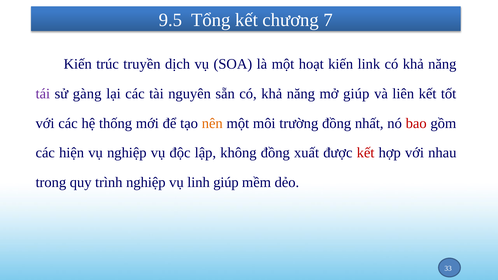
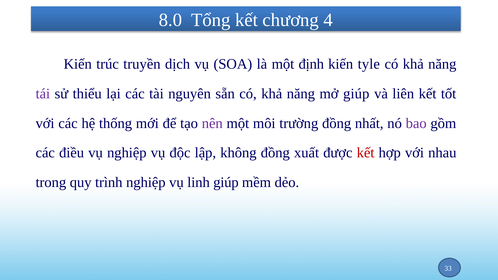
9.5: 9.5 -> 8.0
7: 7 -> 4
hoạt: hoạt -> định
link: link -> tyle
gàng: gàng -> thiểu
nên colour: orange -> purple
bao colour: red -> purple
hiện: hiện -> điều
